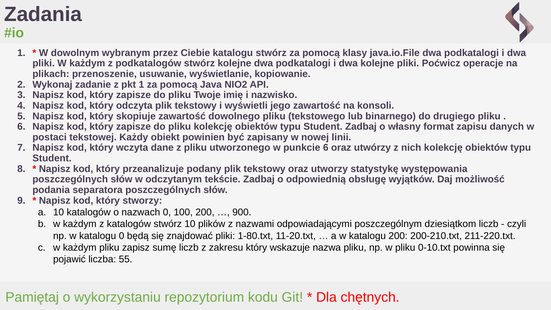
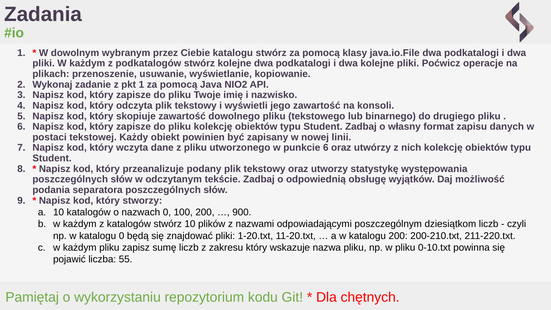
1-80.txt: 1-80.txt -> 1-20.txt
